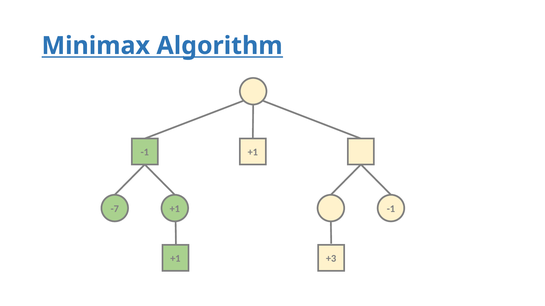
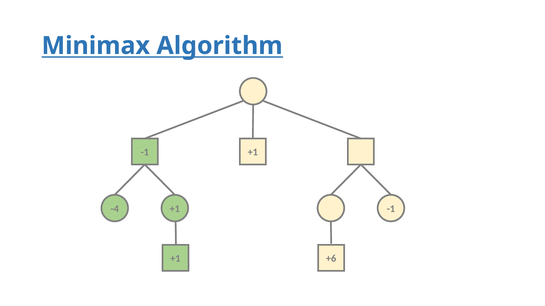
-7: -7 -> -4
+3: +3 -> +6
